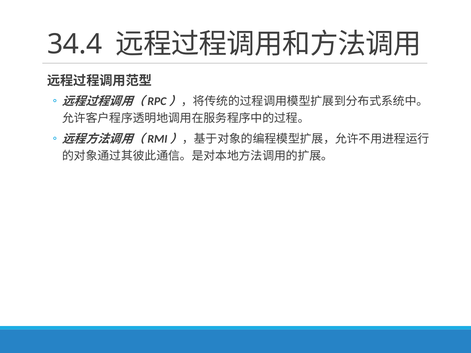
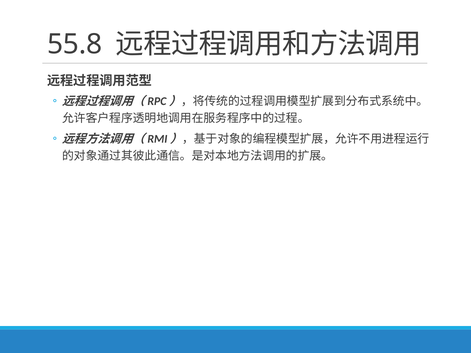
34.4: 34.4 -> 55.8
